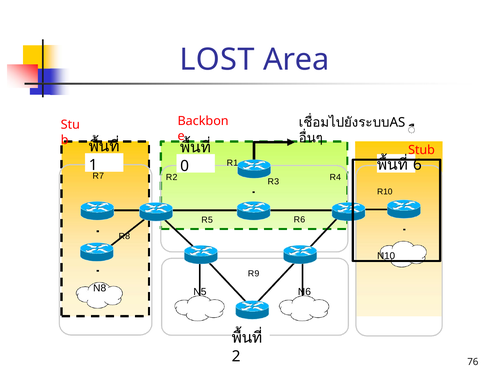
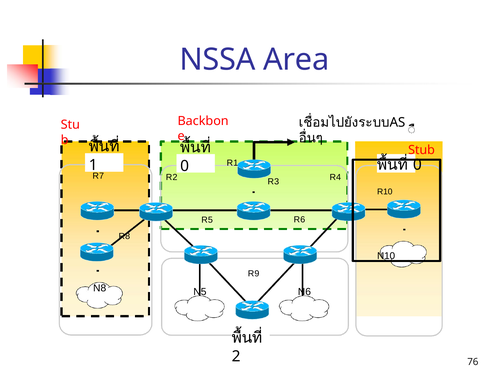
LOST: LOST -> NSSA
6 at (417, 165): 6 -> 0
